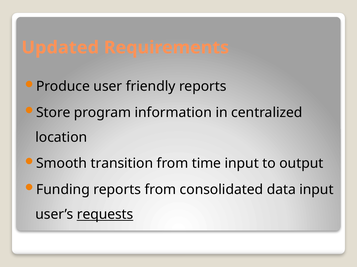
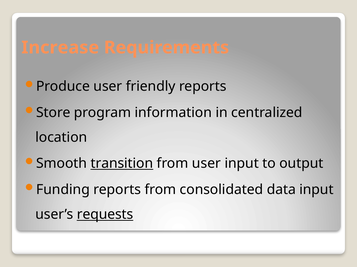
Updated: Updated -> Increase
transition underline: none -> present
from time: time -> user
